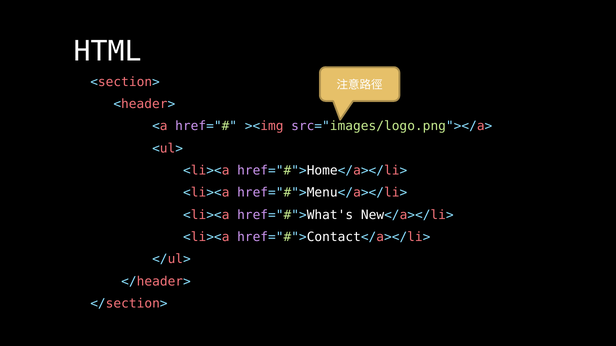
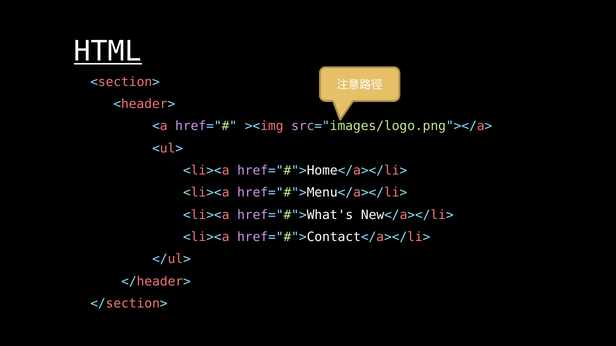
HTML underline: none -> present
